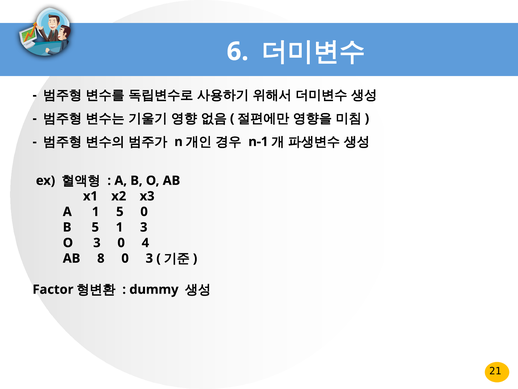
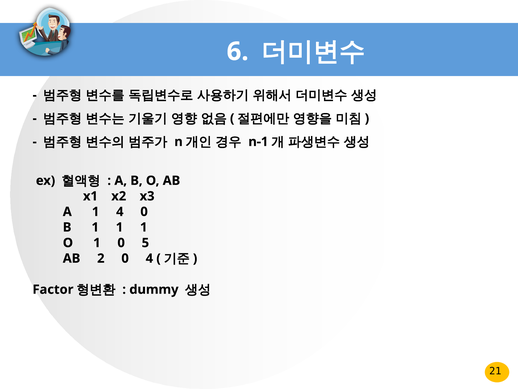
1 5: 5 -> 4
B 5: 5 -> 1
3 at (144, 227): 3 -> 1
O 3: 3 -> 1
4: 4 -> 5
8: 8 -> 2
0 3: 3 -> 4
